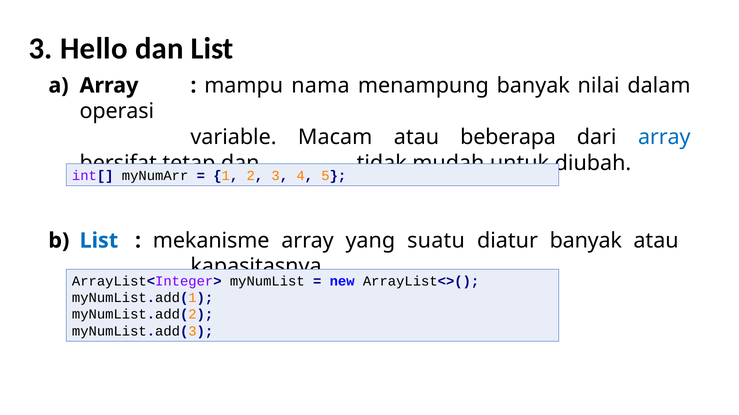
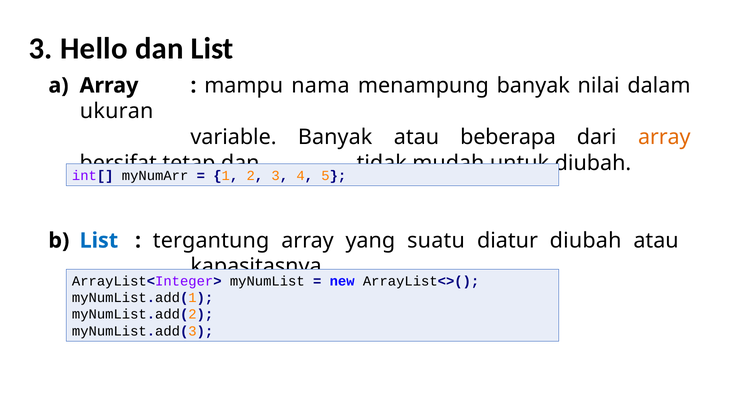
operasi: operasi -> ukuran
variable Macam: Macam -> Banyak
array at (664, 137) colour: blue -> orange
mekanisme: mekanisme -> tergantung
diatur banyak: banyak -> diubah
